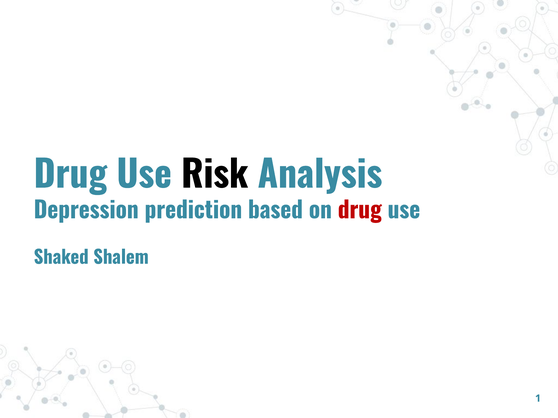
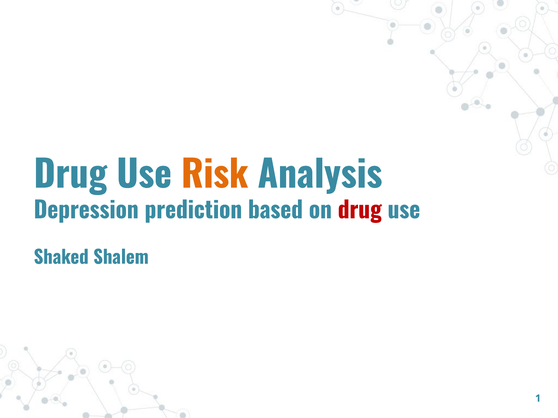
Risk colour: black -> orange
